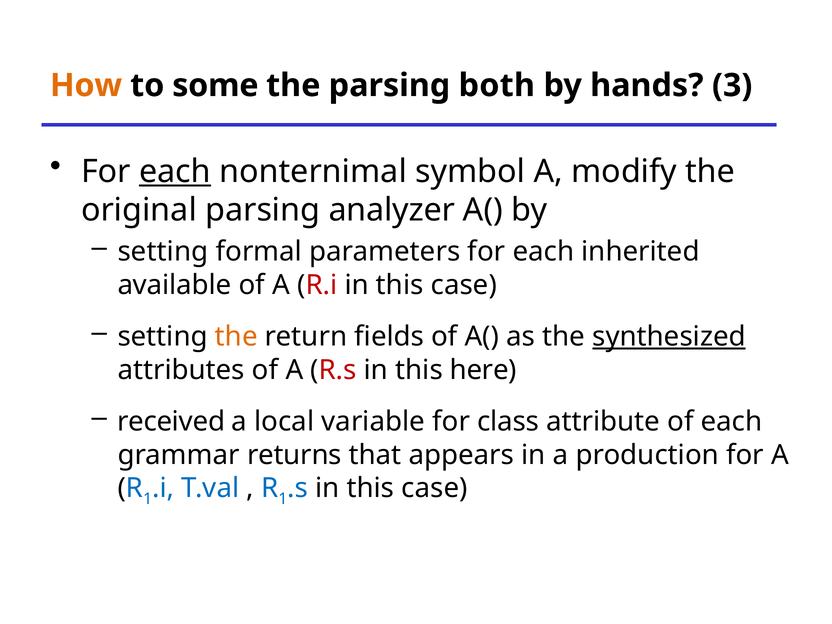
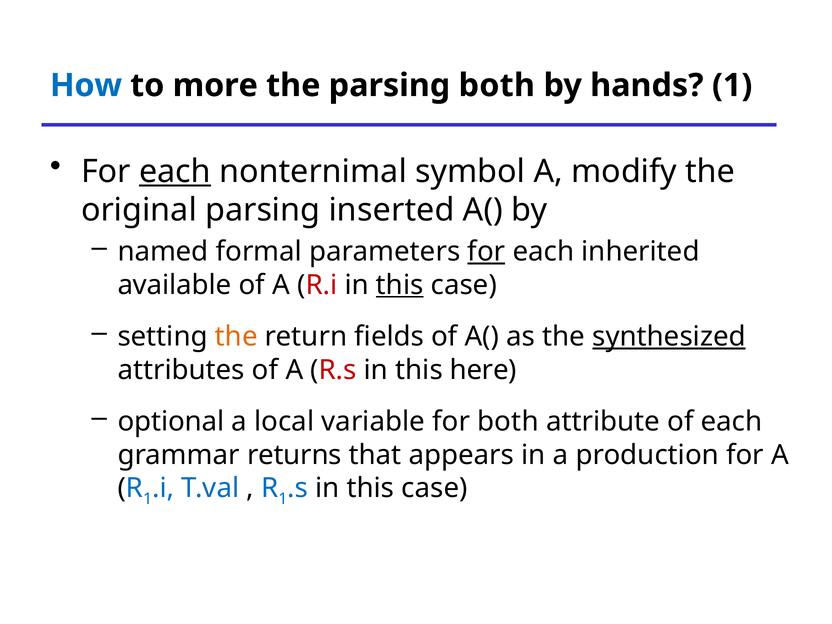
How colour: orange -> blue
some: some -> more
hands 3: 3 -> 1
analyzer: analyzer -> inserted
setting at (163, 252): setting -> named
for at (486, 252) underline: none -> present
this at (400, 285) underline: none -> present
received: received -> optional
for class: class -> both
